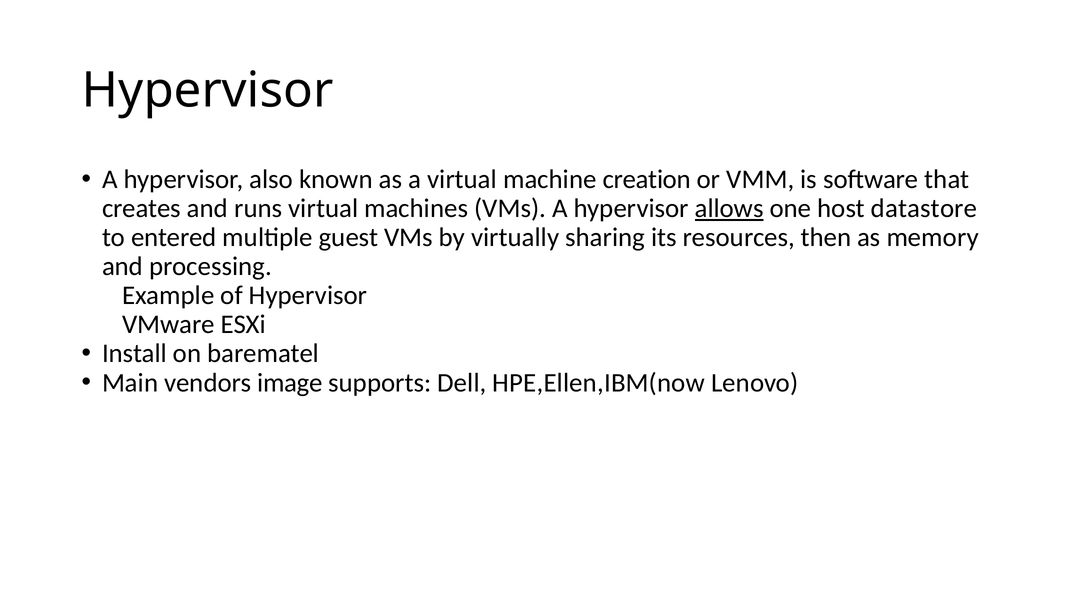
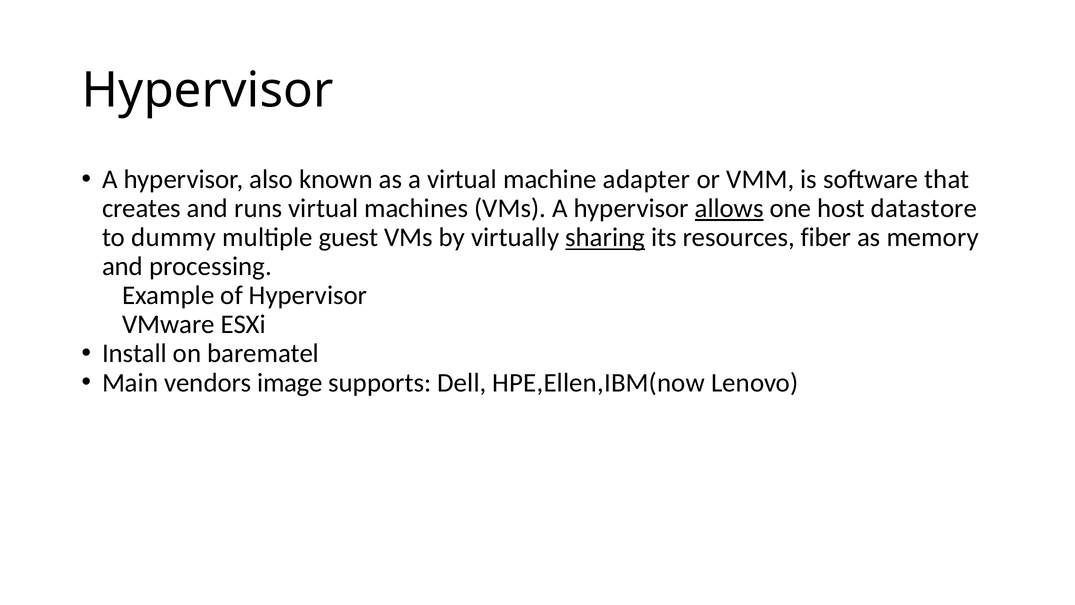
creation: creation -> adapter
entered: entered -> dummy
sharing underline: none -> present
then: then -> fiber
